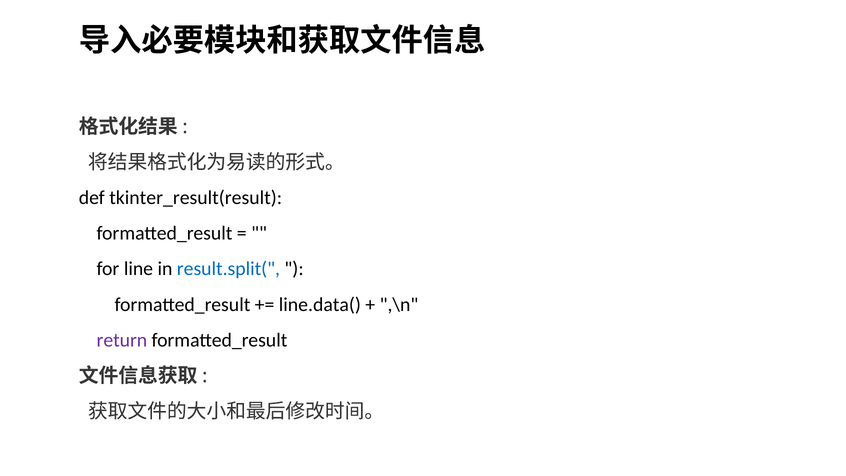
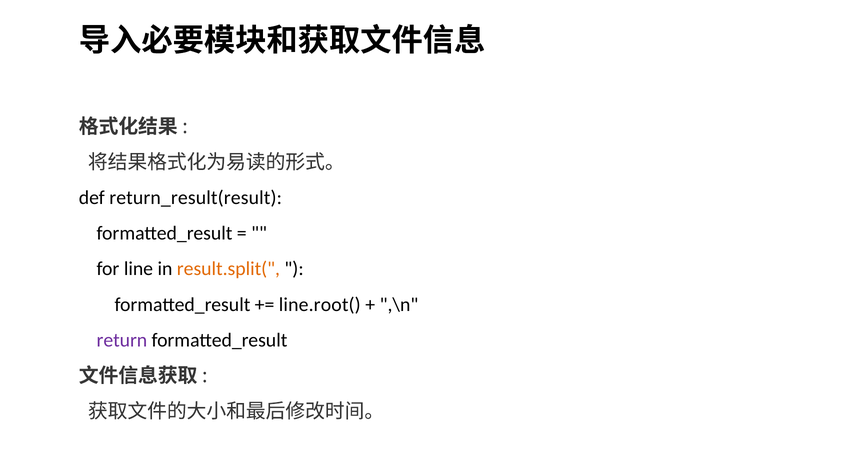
tkinter_result(result: tkinter_result(result -> return_result(result
result.split( colour: blue -> orange
line.data(: line.data( -> line.root(
